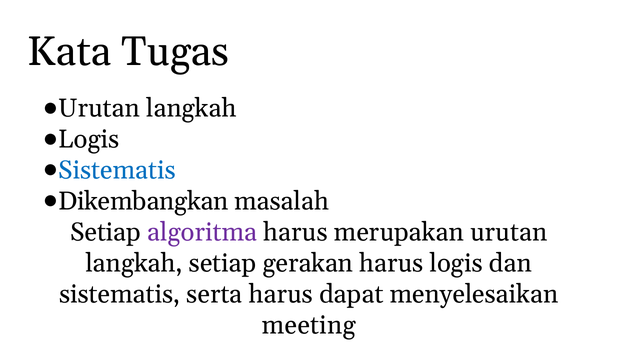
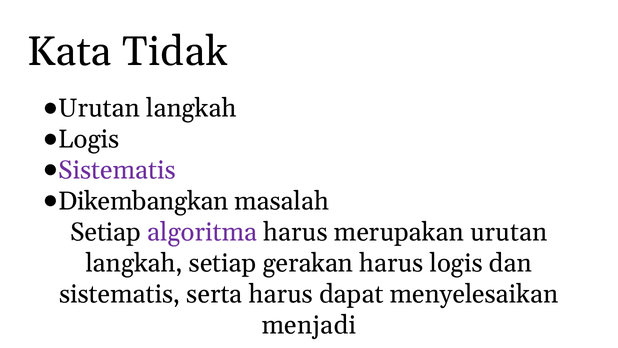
Tugas: Tugas -> Tidak
Sistematis at (117, 170) colour: blue -> purple
meeting: meeting -> menjadi
